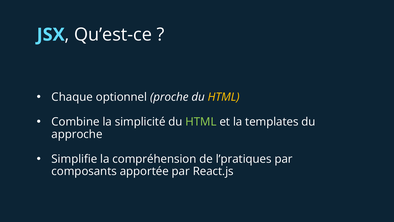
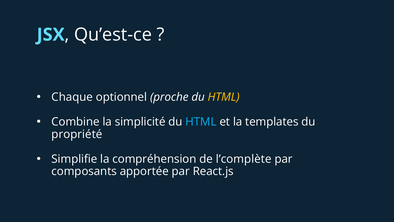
HTML at (201, 122) colour: light green -> light blue
approche: approche -> propriété
l’pratiques: l’pratiques -> l’complète
